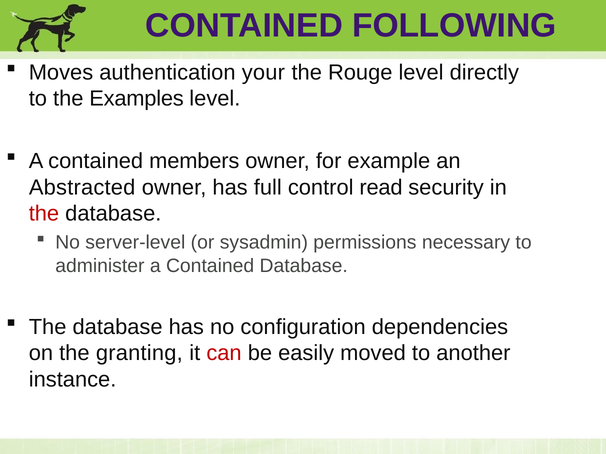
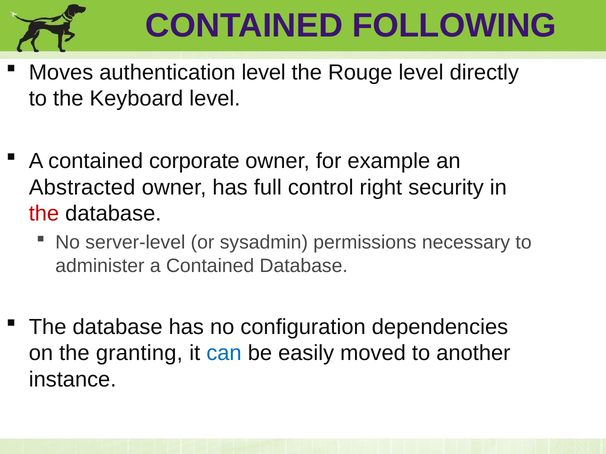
authentication your: your -> level
Examples: Examples -> Keyboard
members: members -> corporate
read: read -> right
can colour: red -> blue
